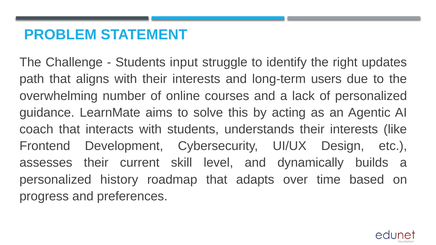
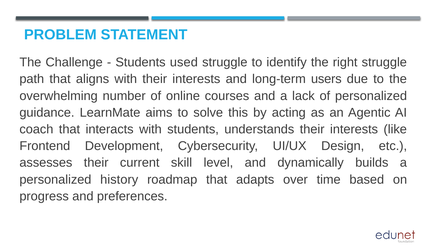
input: input -> used
right updates: updates -> struggle
